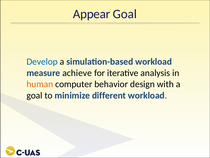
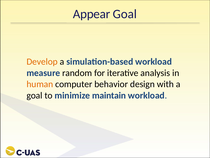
Develop colour: blue -> orange
achieve: achieve -> random
different: different -> maintain
